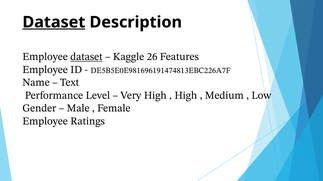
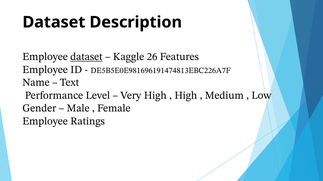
Dataset at (54, 22) underline: present -> none
